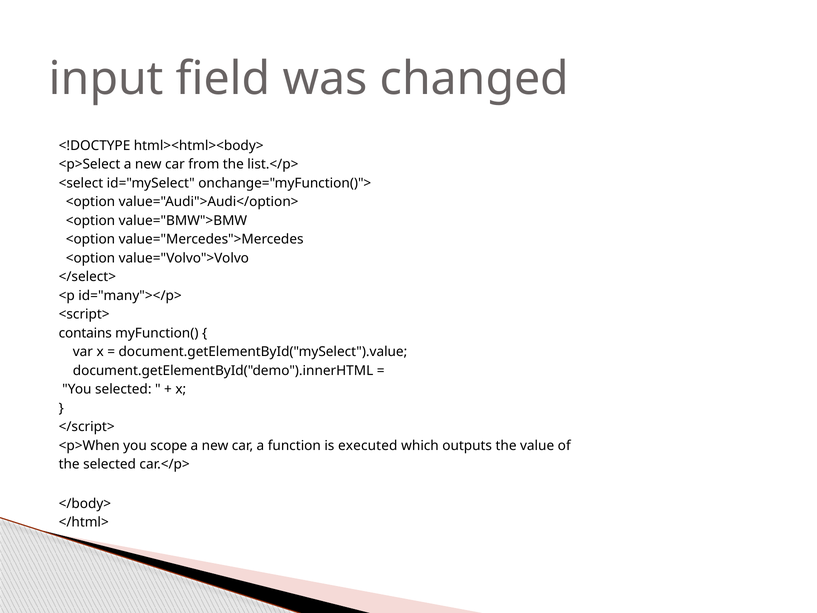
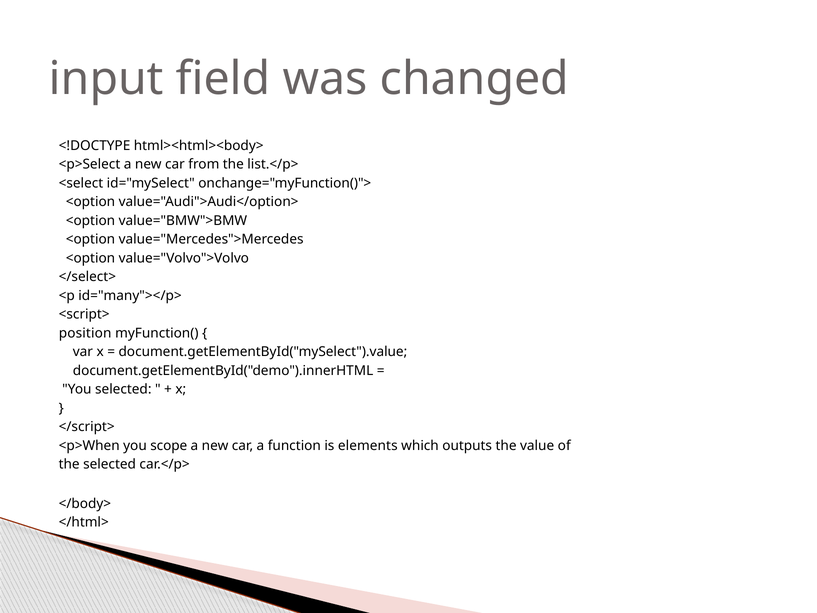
contains: contains -> position
executed: executed -> elements
